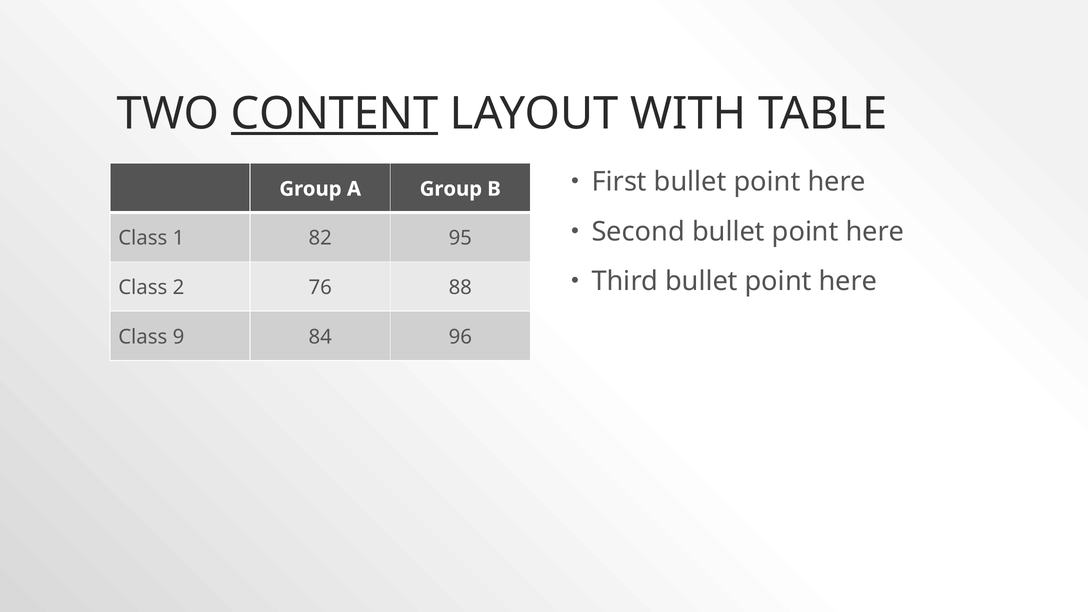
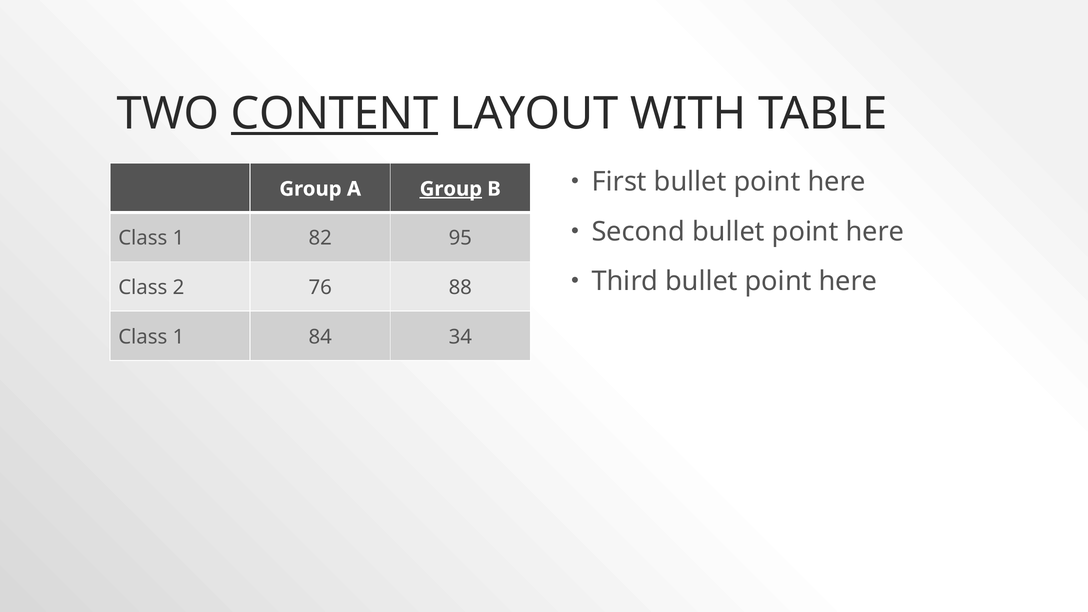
Group at (451, 189) underline: none -> present
9 at (178, 337): 9 -> 1
96: 96 -> 34
